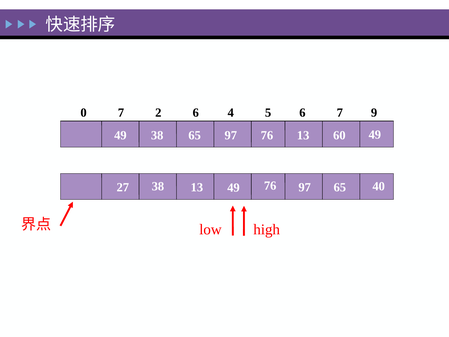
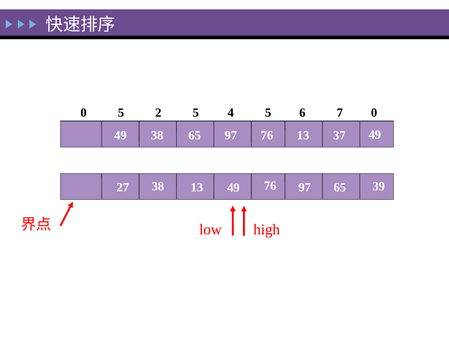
0 7: 7 -> 5
2 6: 6 -> 5
7 9: 9 -> 0
60: 60 -> 37
40: 40 -> 39
